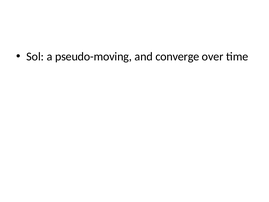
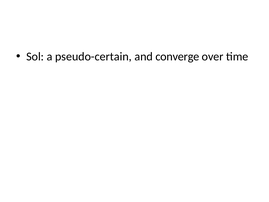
pseudo-moving: pseudo-moving -> pseudo-certain
